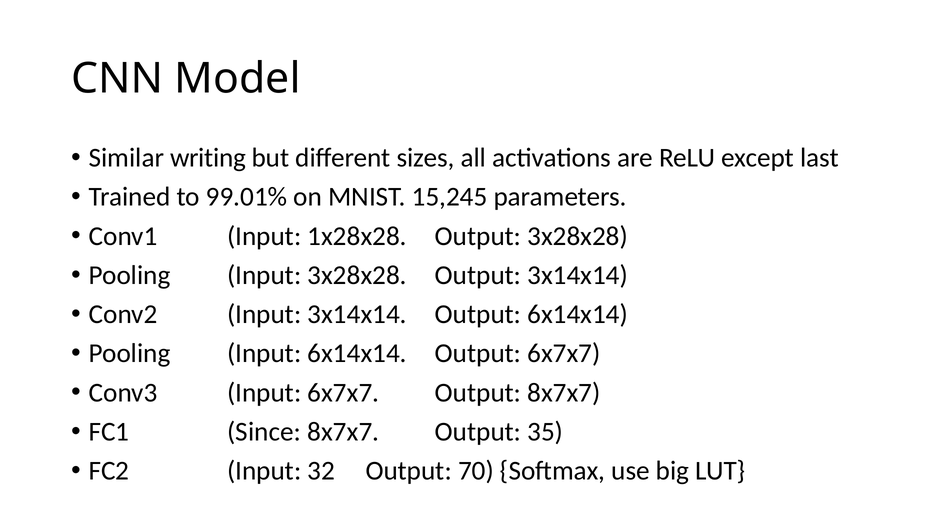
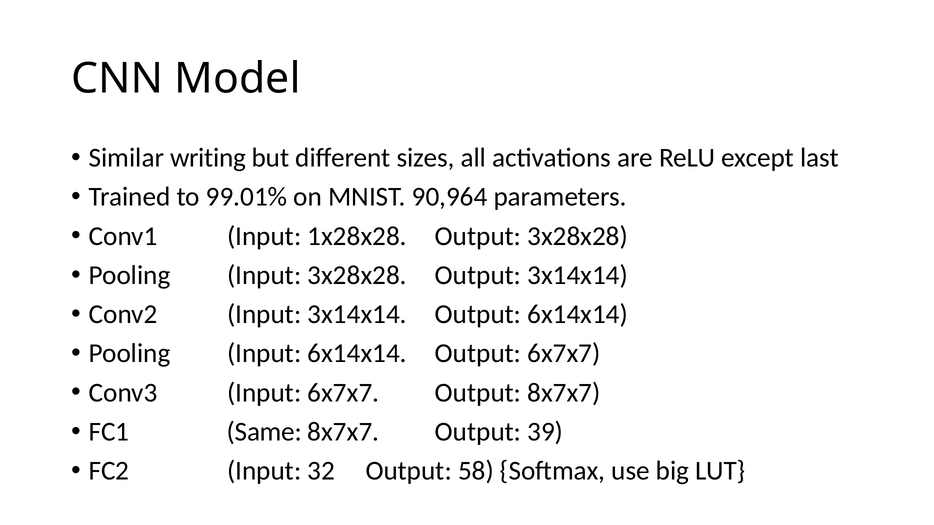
15,245: 15,245 -> 90,964
Since: Since -> Same
35: 35 -> 39
70: 70 -> 58
